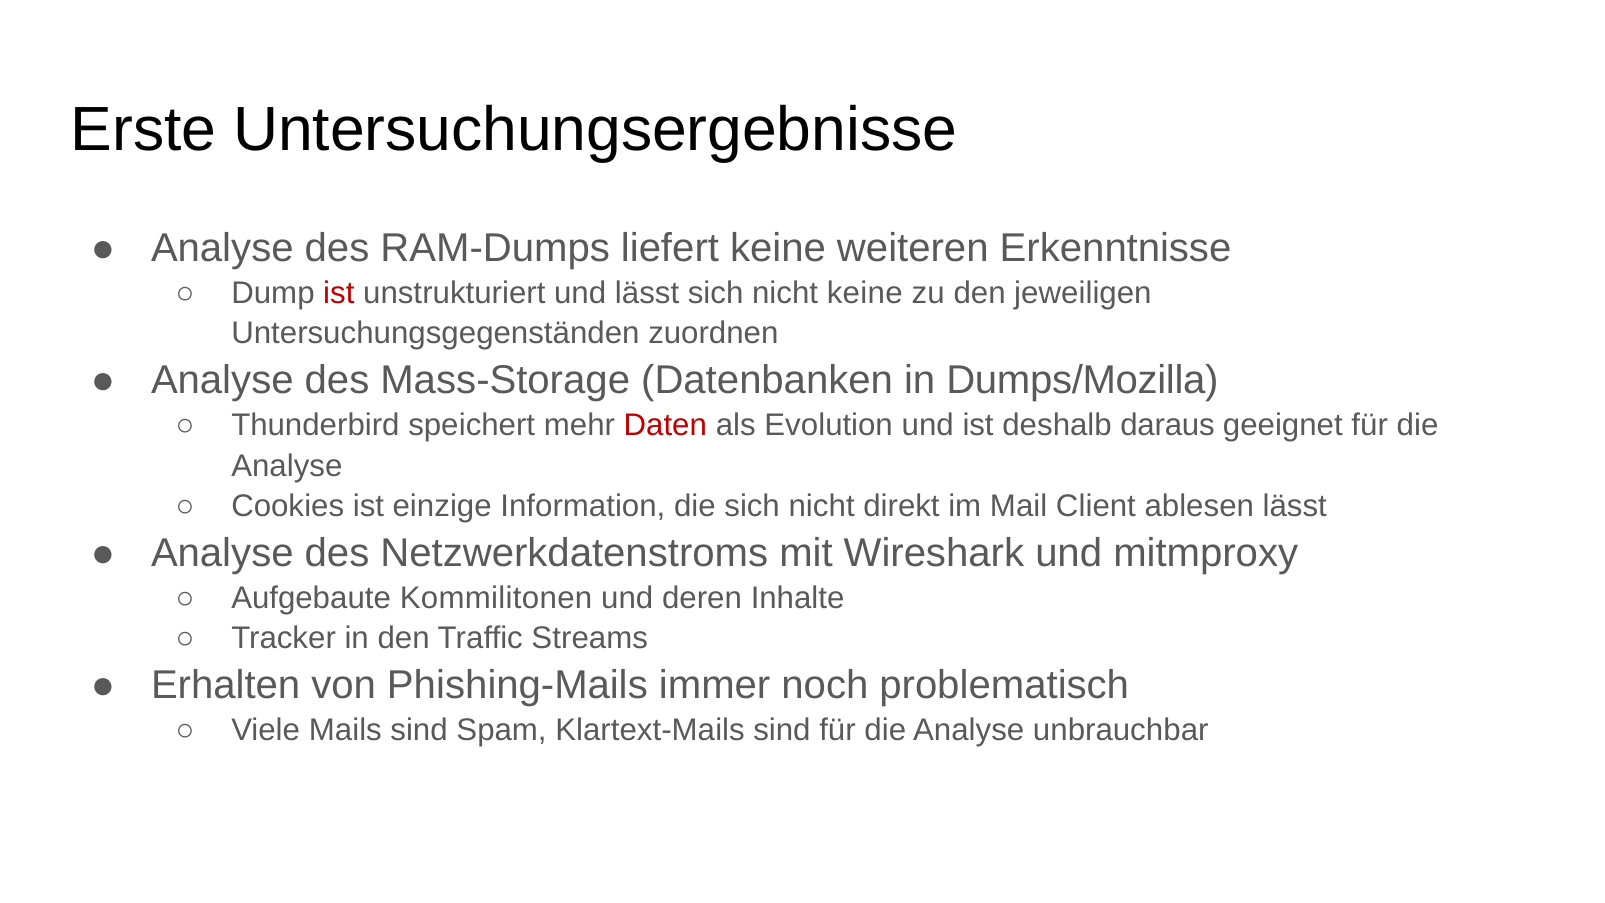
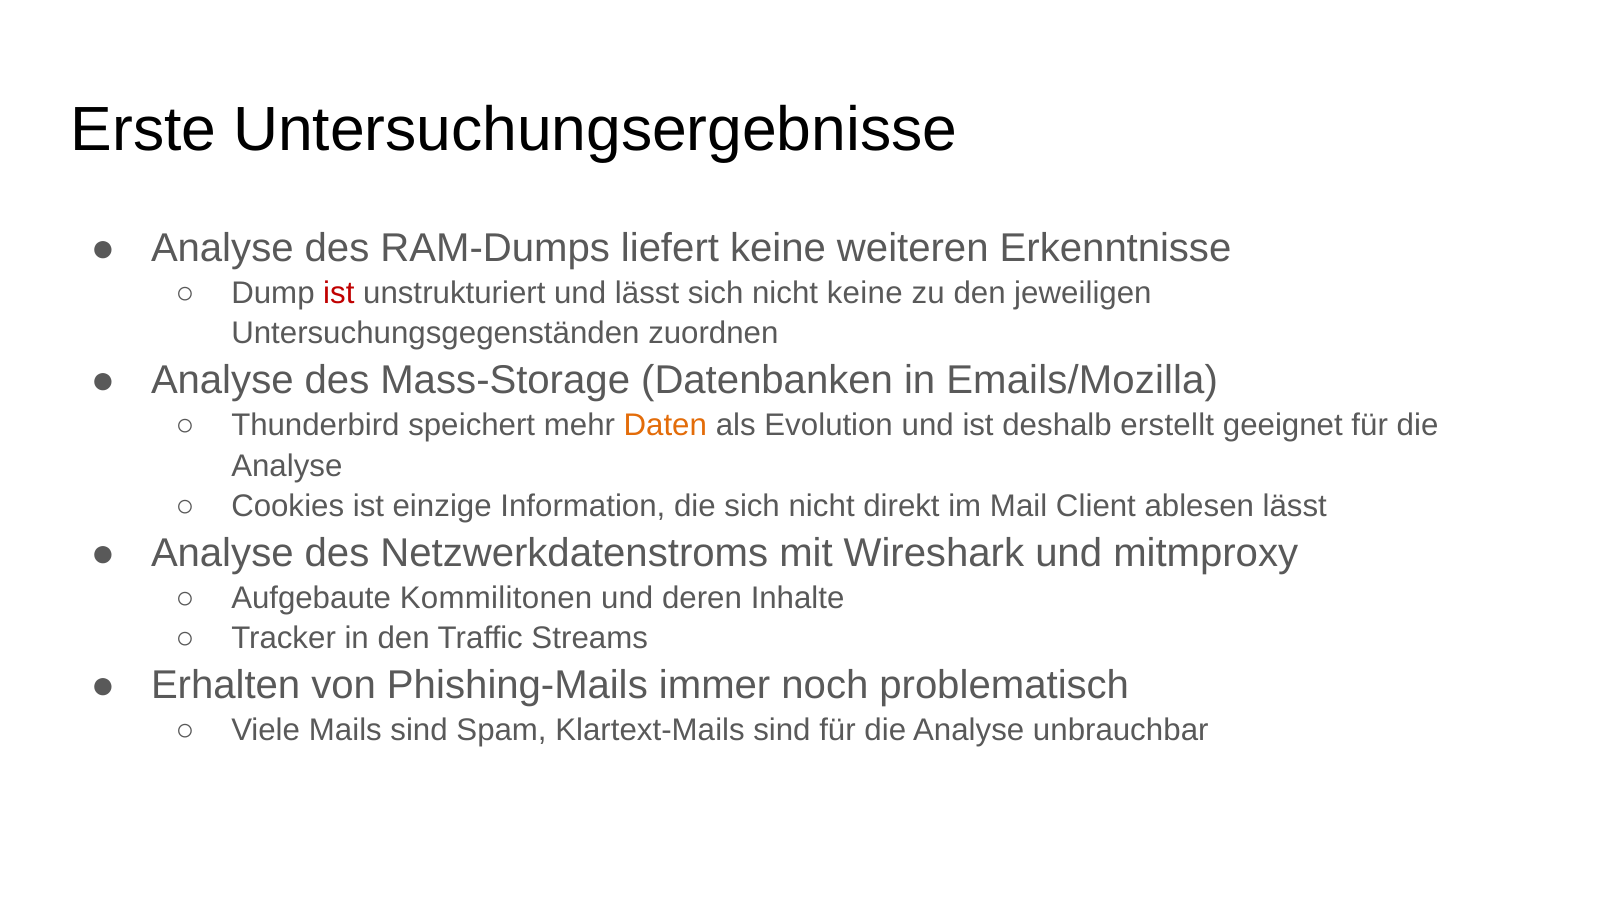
Dumps/Mozilla: Dumps/Mozilla -> Emails/Mozilla
Daten colour: red -> orange
daraus: daraus -> erstellt
